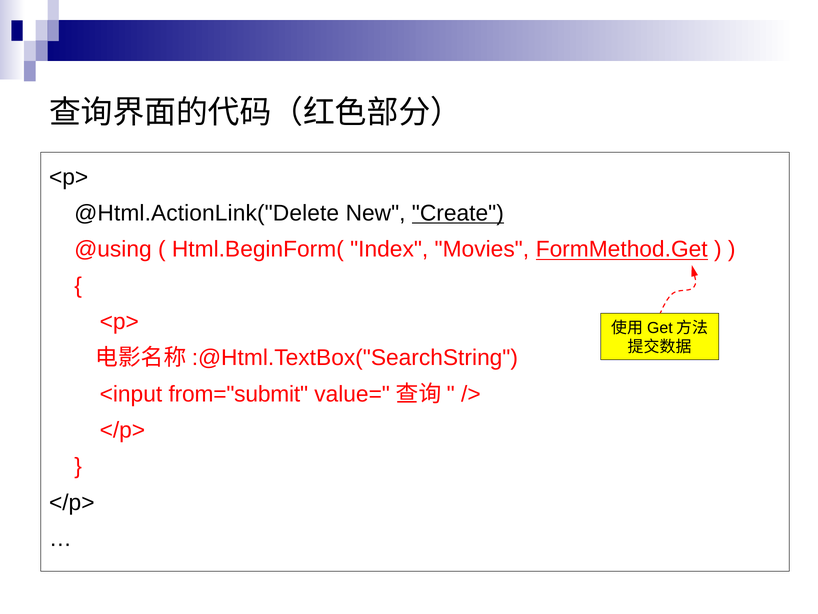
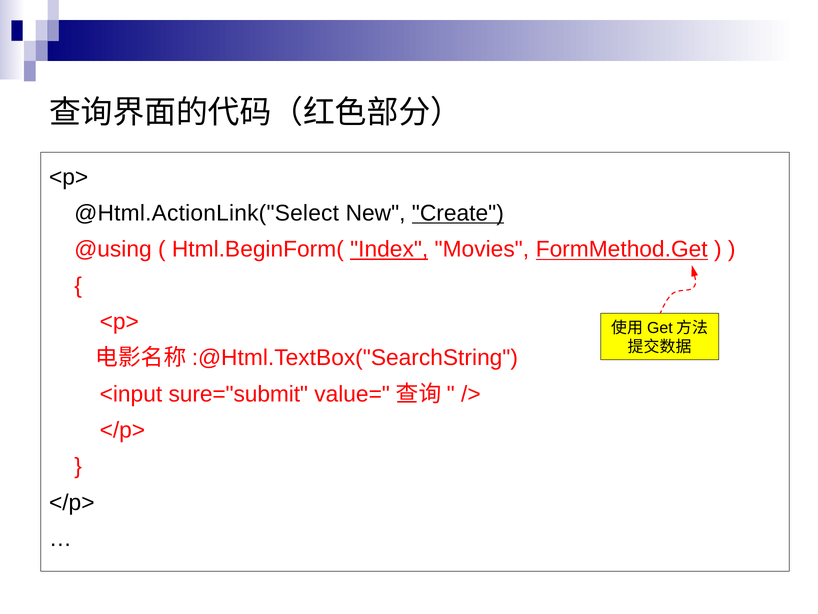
@Html.ActionLink("Delete: @Html.ActionLink("Delete -> @Html.ActionLink("Select
Index underline: none -> present
from="submit: from="submit -> sure="submit
